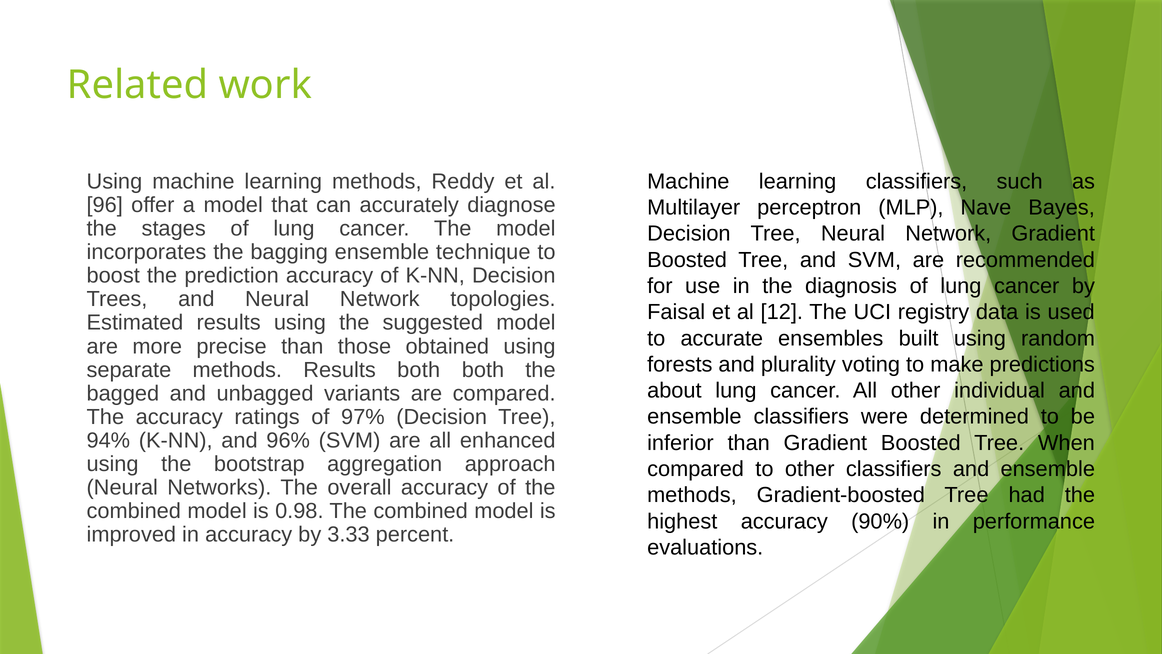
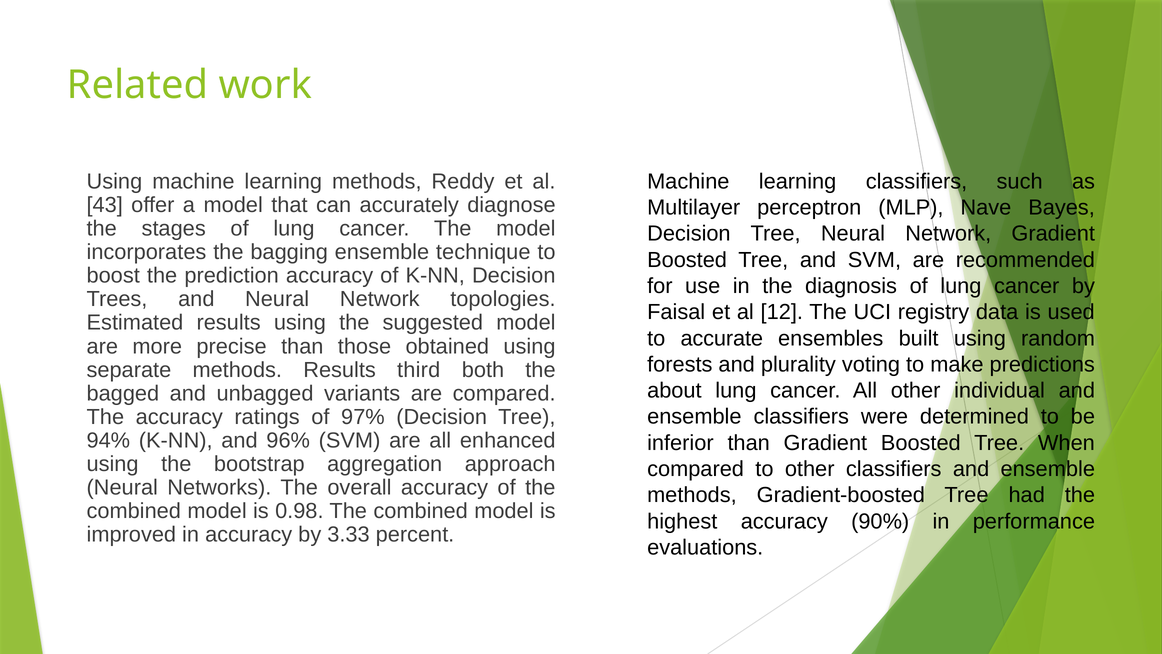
96: 96 -> 43
Results both: both -> third
